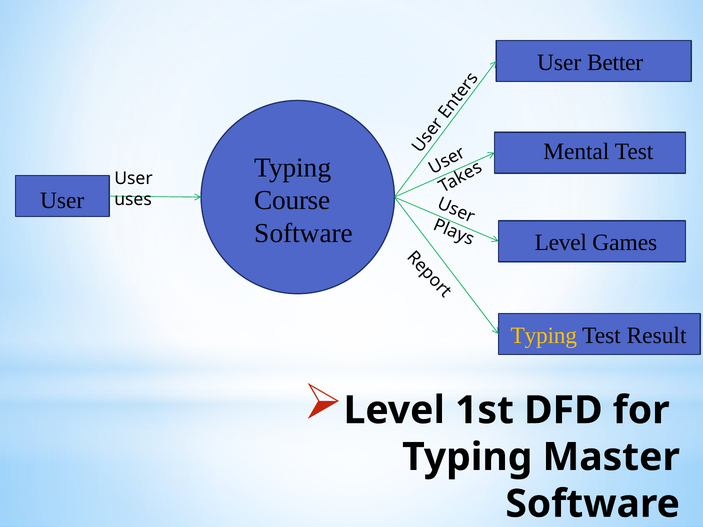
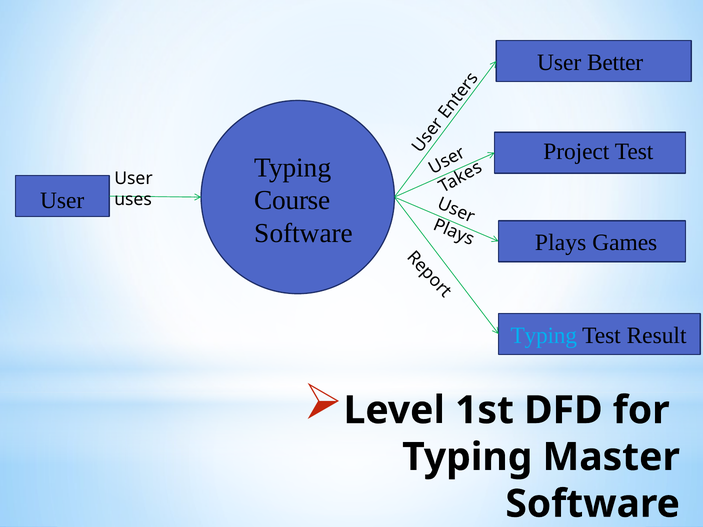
Mental: Mental -> Project
Level at (561, 243): Level -> Plays
Typing at (544, 336) colour: yellow -> light blue
